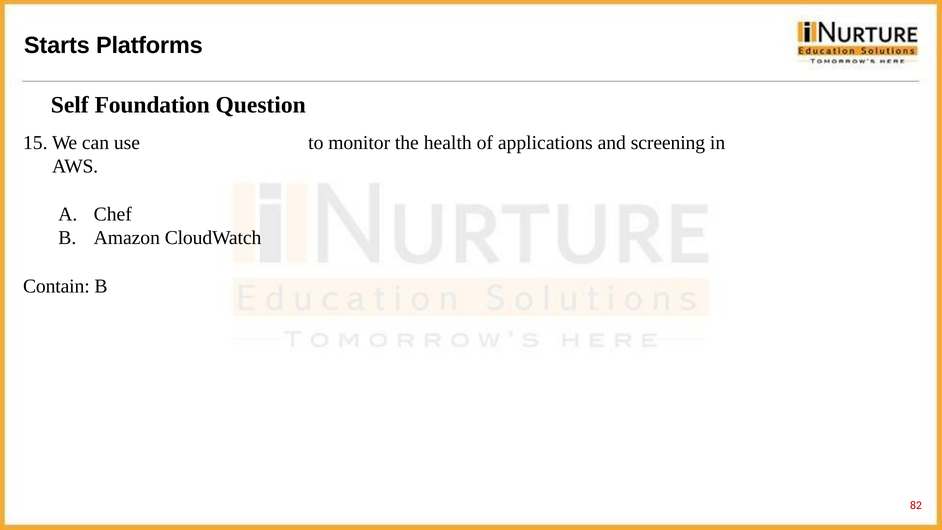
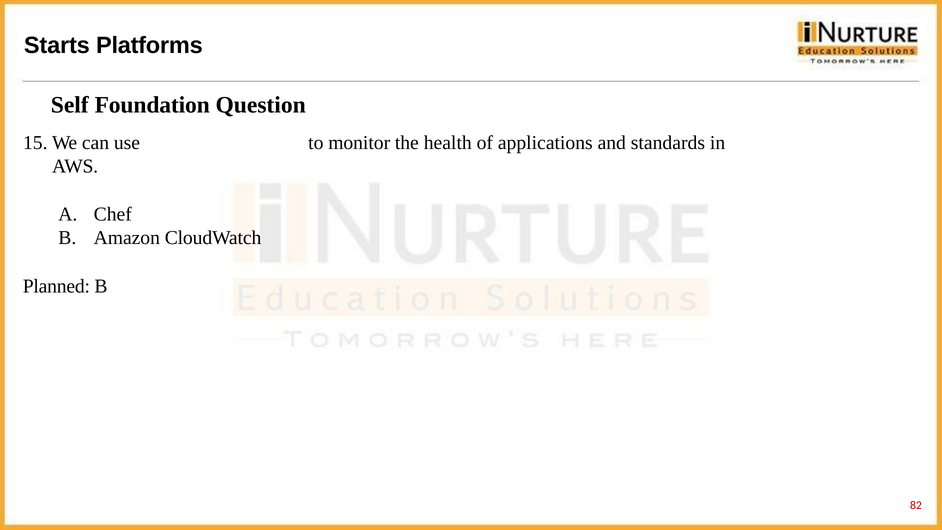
screening: screening -> standards
Contain: Contain -> Planned
